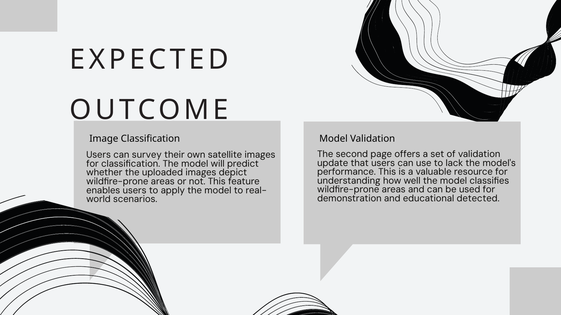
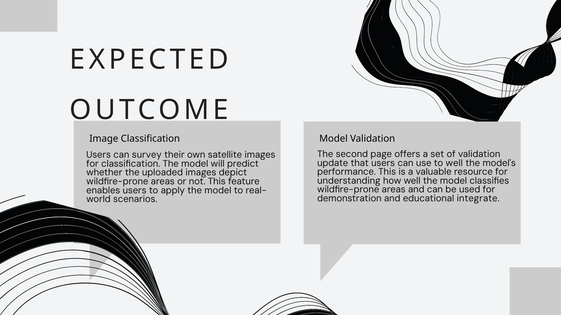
to lack: lack -> well
detected: detected -> integrate
